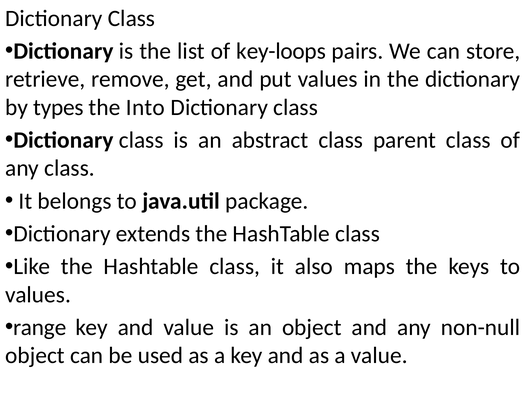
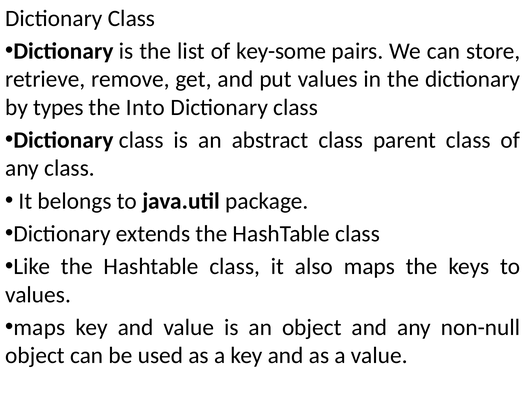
key-loops: key-loops -> key-some
range at (40, 327): range -> maps
